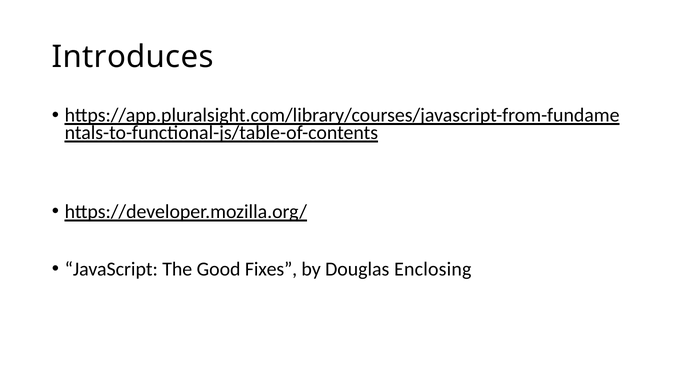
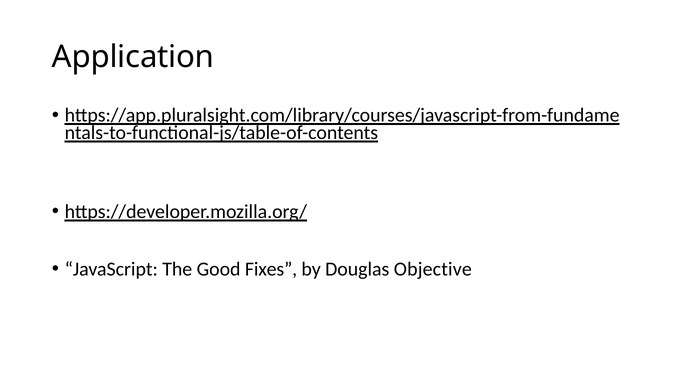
Introduces: Introduces -> Application
Enclosing: Enclosing -> Objective
